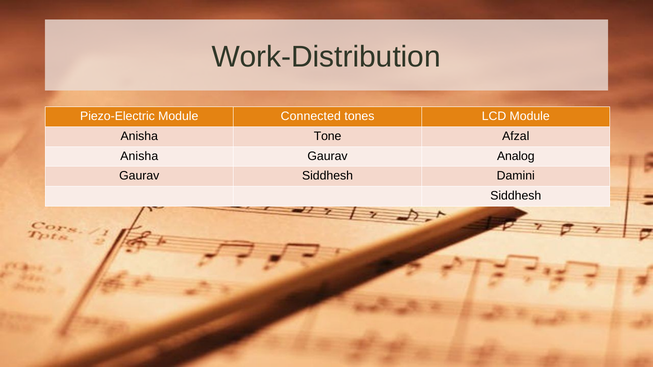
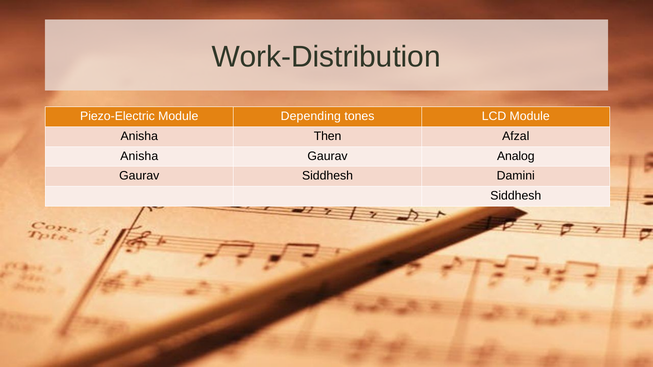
Connected: Connected -> Depending
Tone: Tone -> Then
